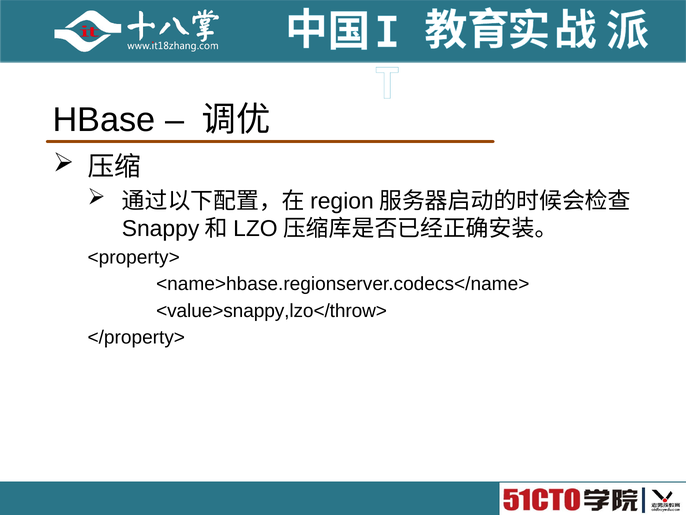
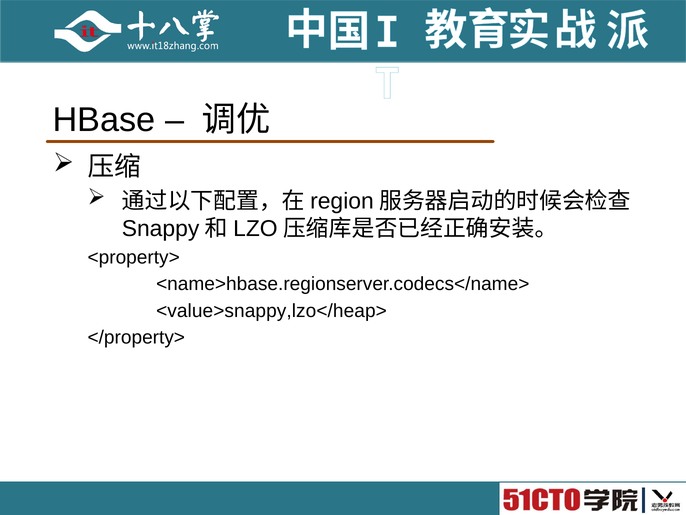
<value>snappy,lzo</throw>: <value>snappy,lzo</throw> -> <value>snappy,lzo</heap>
